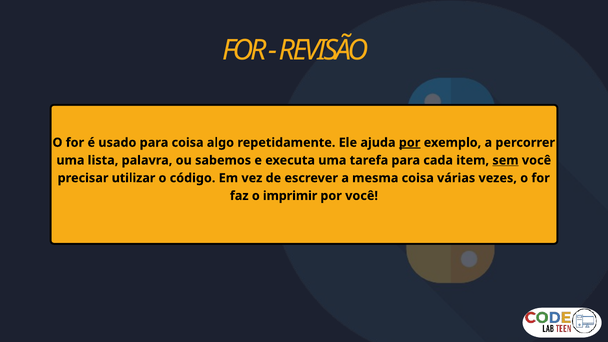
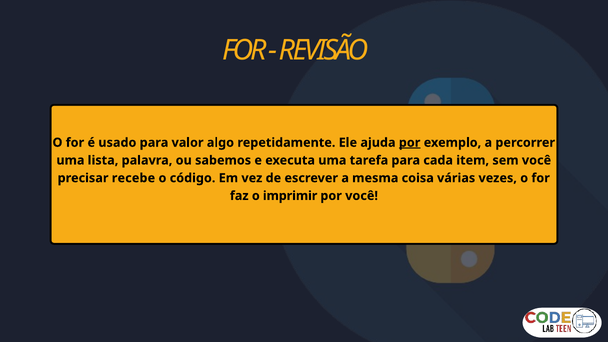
para coisa: coisa -> valor
sem underline: present -> none
utilizar: utilizar -> recebe
